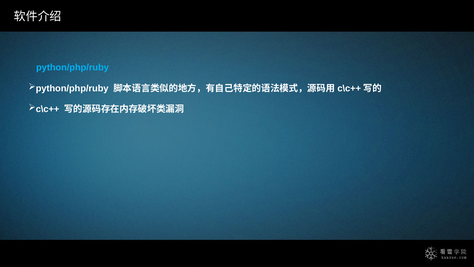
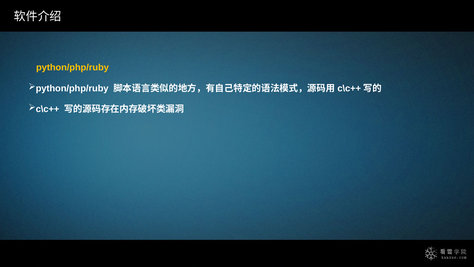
python/php/ruby colour: light blue -> yellow
